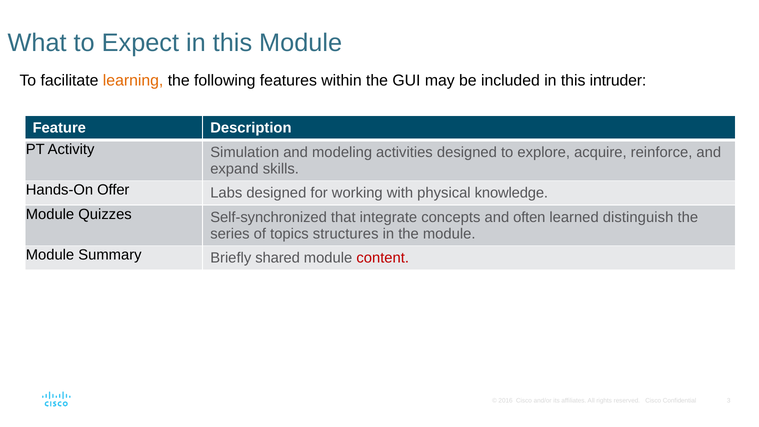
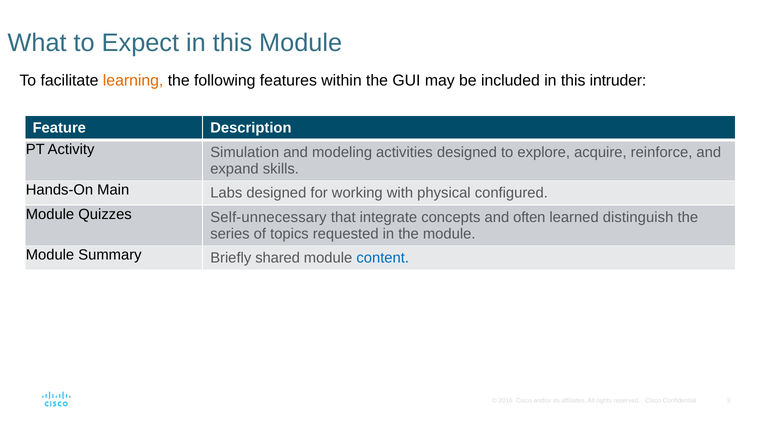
Offer: Offer -> Main
knowledge: knowledge -> configured
Self-synchronized: Self-synchronized -> Self-unnecessary
structures: structures -> requested
content colour: red -> blue
